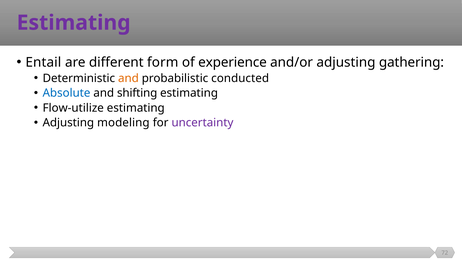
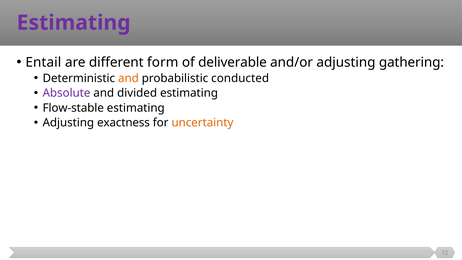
experience: experience -> deliverable
Absolute colour: blue -> purple
shifting: shifting -> divided
Flow-utilize: Flow-utilize -> Flow-stable
modeling: modeling -> exactness
uncertainty colour: purple -> orange
